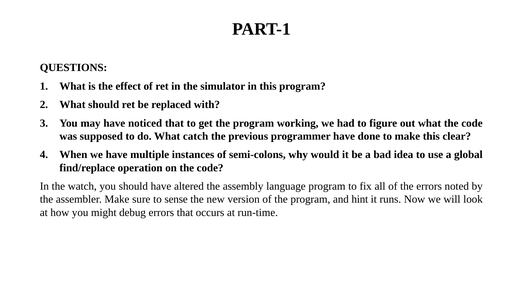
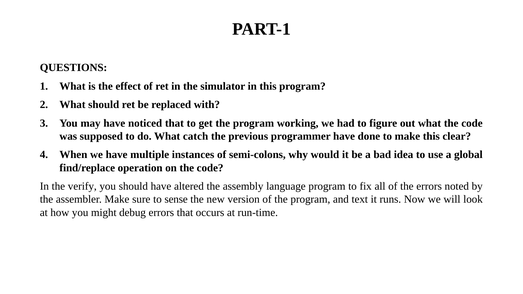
watch: watch -> verify
hint: hint -> text
